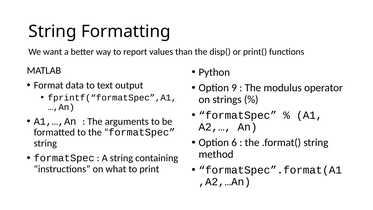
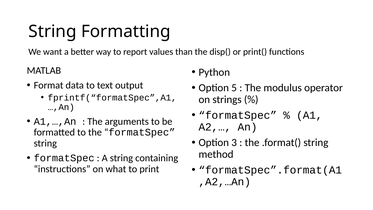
9: 9 -> 5
6: 6 -> 3
